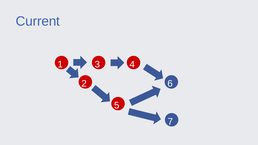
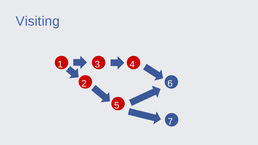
Current: Current -> Visiting
